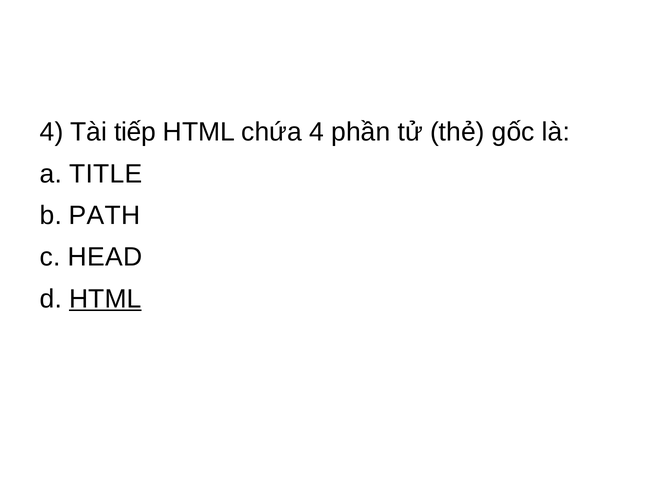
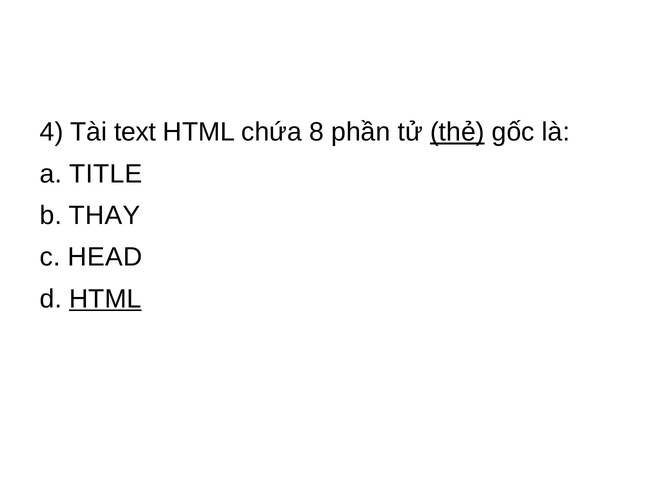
tiếp: tiếp -> text
chứa 4: 4 -> 8
thẻ underline: none -> present
PATH: PATH -> THAY
